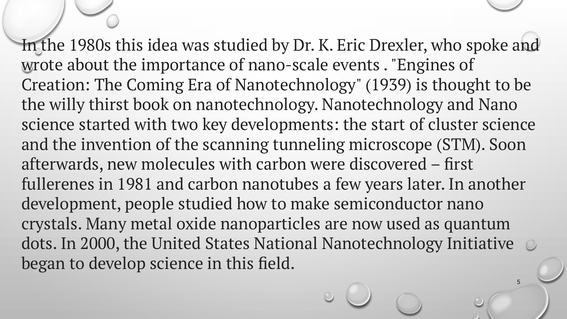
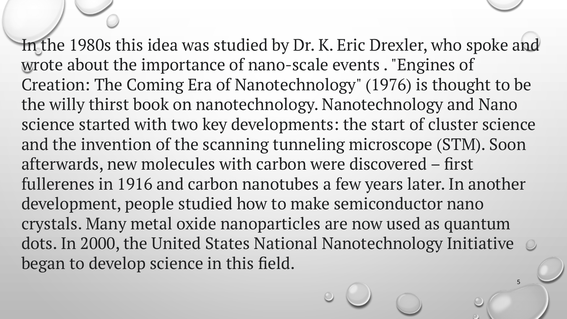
1939: 1939 -> 1976
1981: 1981 -> 1916
